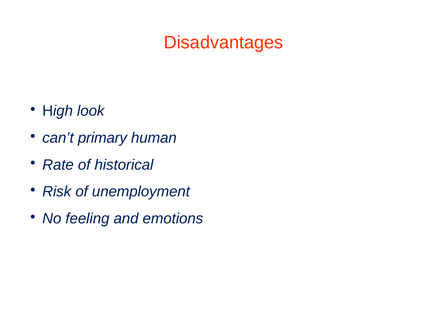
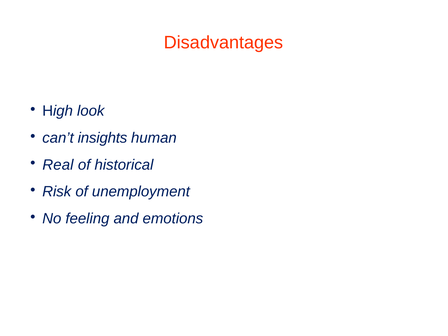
primary: primary -> insights
Rate: Rate -> Real
